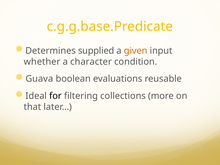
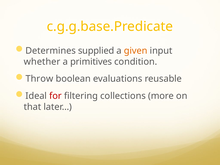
character: character -> primitives
Guava: Guava -> Throw
for colour: black -> red
